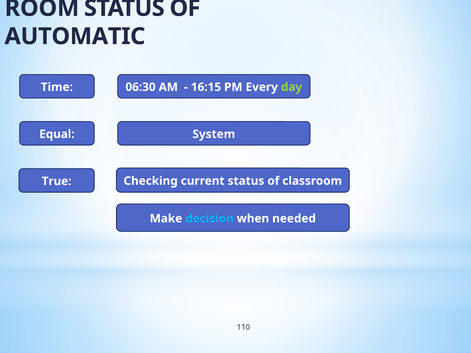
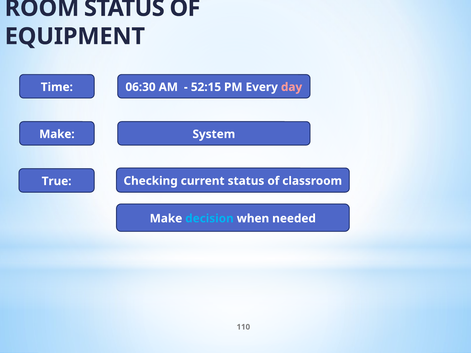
AUTOMATIC: AUTOMATIC -> EQUIPMENT
16:15: 16:15 -> 52:15
day colour: light green -> pink
Equal at (57, 134): Equal -> Make
